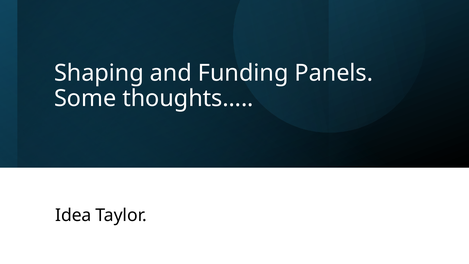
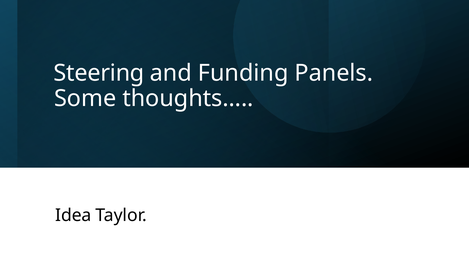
Shaping: Shaping -> Steering
